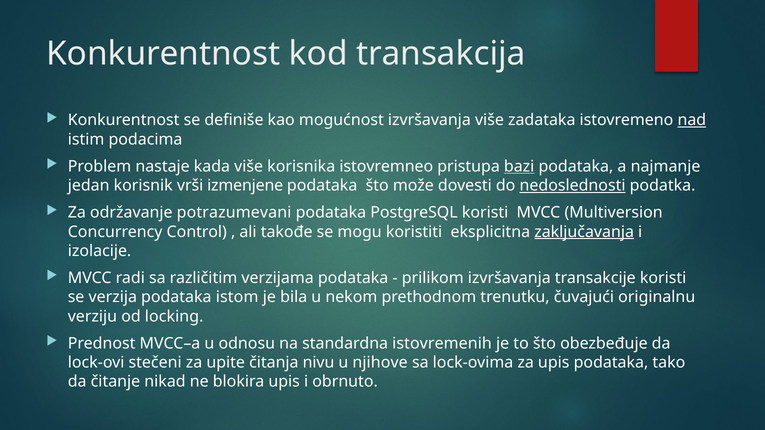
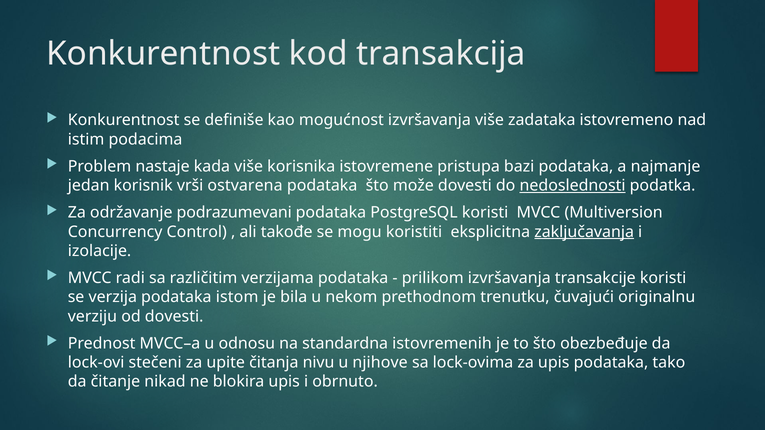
nad underline: present -> none
istovremneo: istovremneo -> istovremene
bazi underline: present -> none
izmenjene: izmenjene -> ostvarena
potrazumevani: potrazumevani -> podrazumevani
od locking: locking -> dovesti
